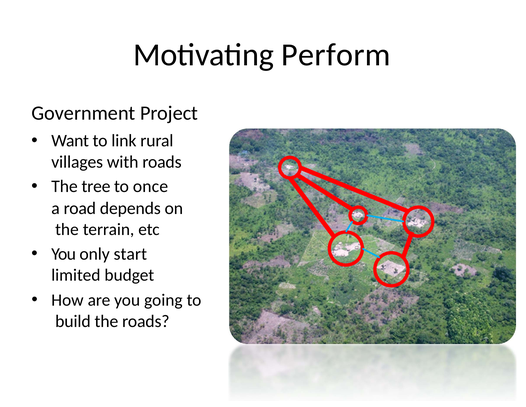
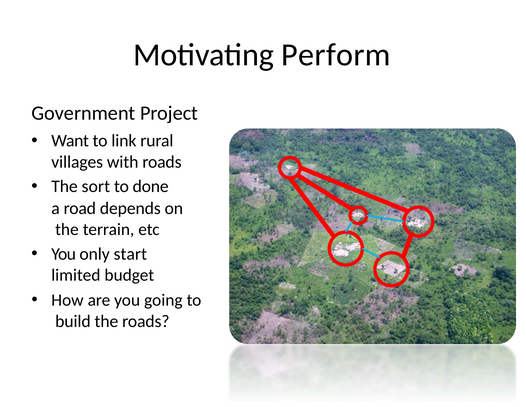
tree: tree -> sort
once: once -> done
